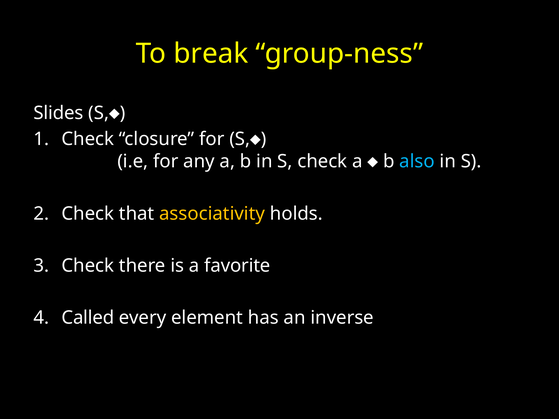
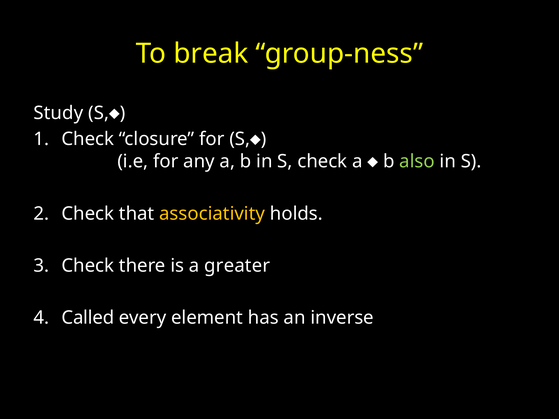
Slides: Slides -> Study
also colour: light blue -> light green
favorite: favorite -> greater
